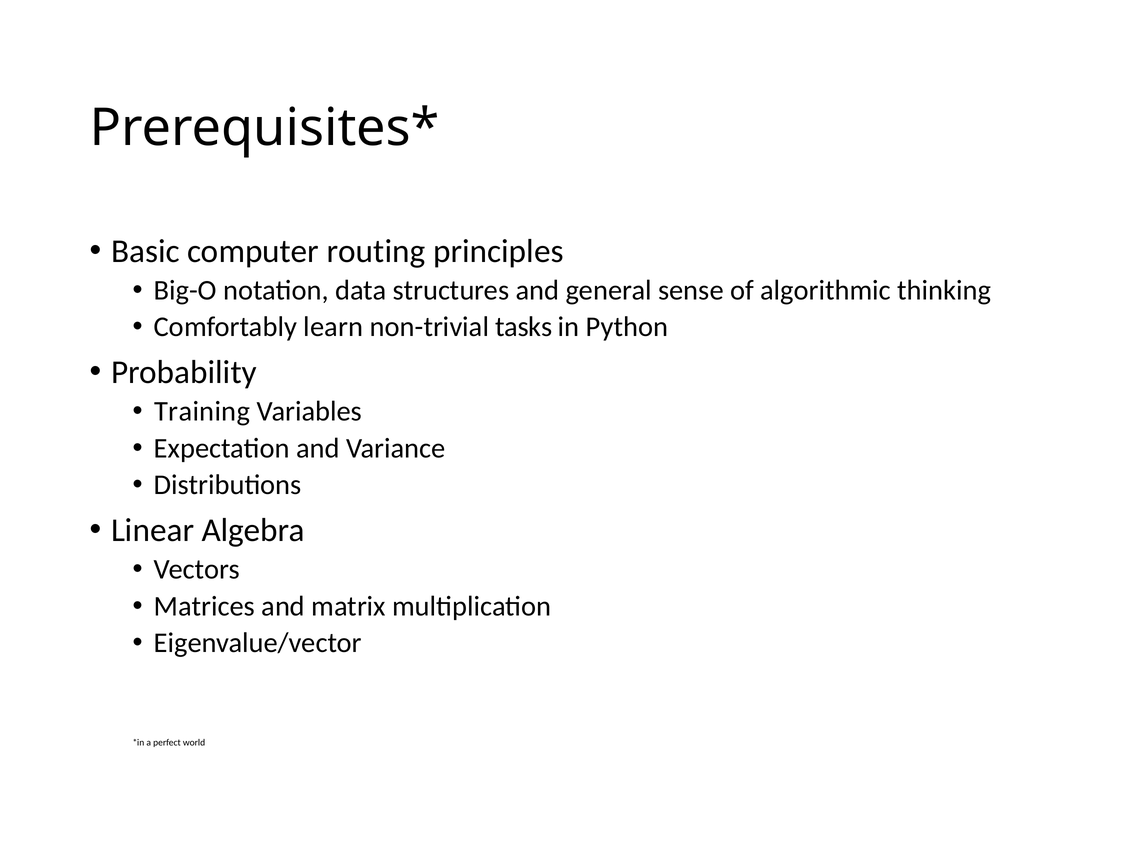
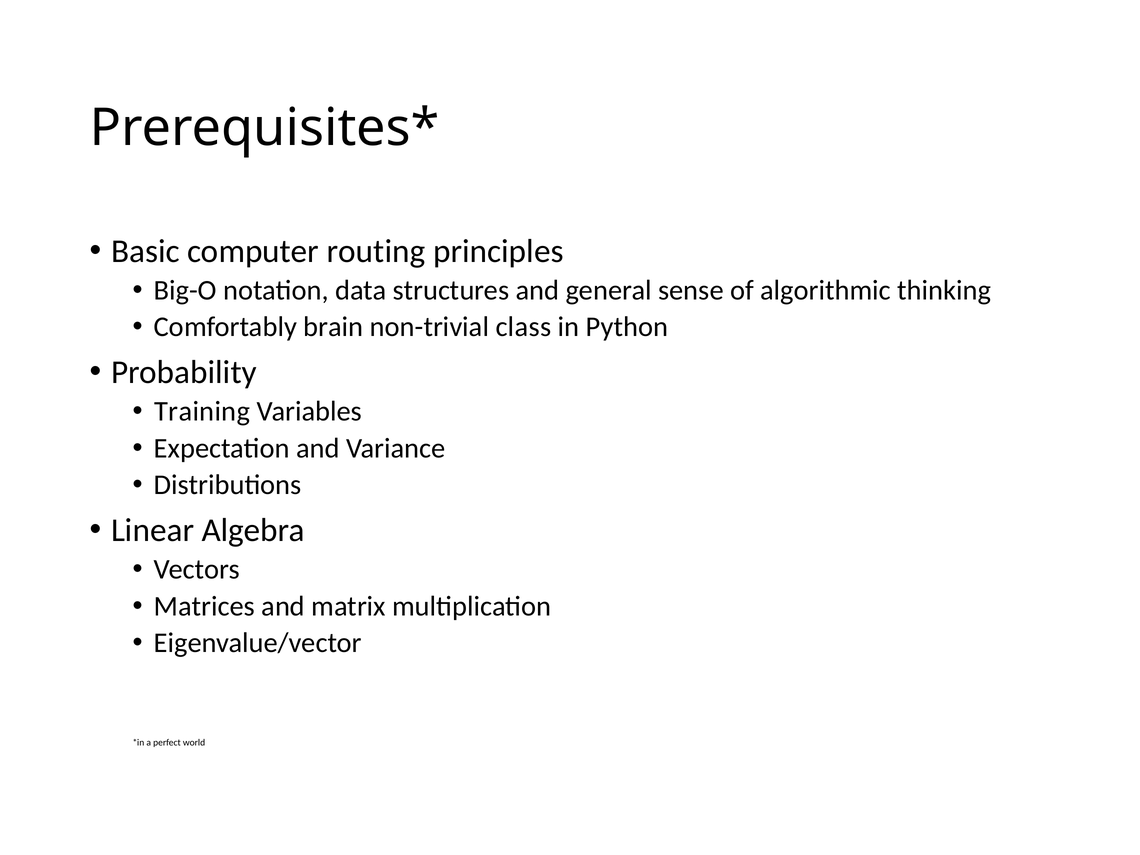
learn: learn -> brain
tasks: tasks -> class
